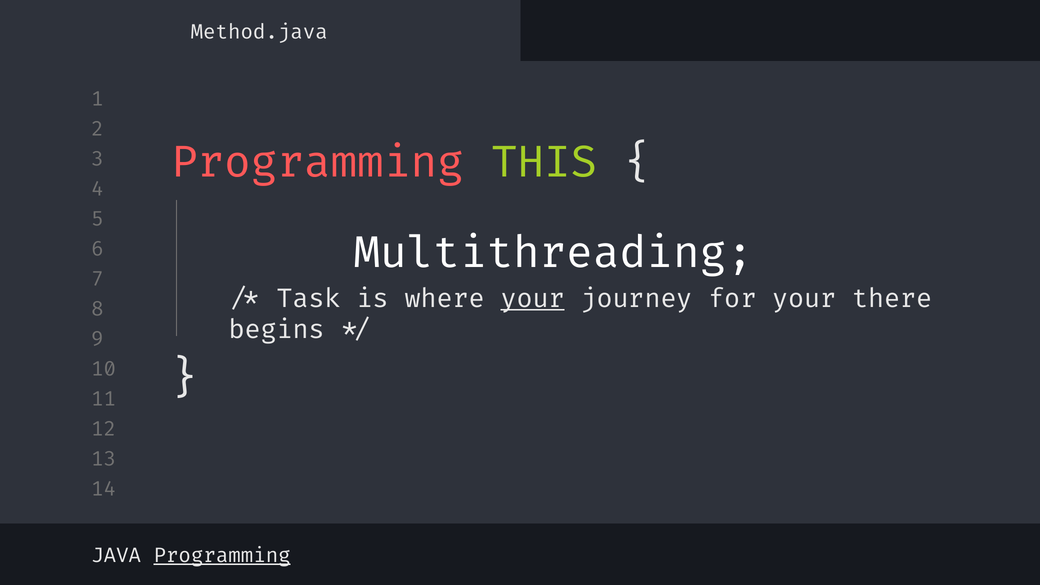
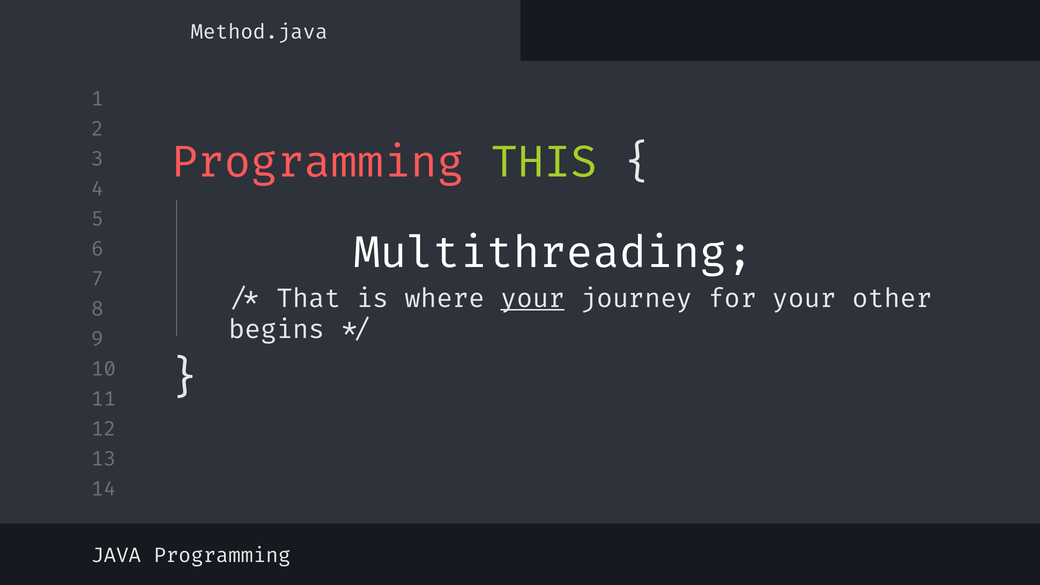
Task: Task -> That
there: there -> other
Programming at (222, 556) underline: present -> none
